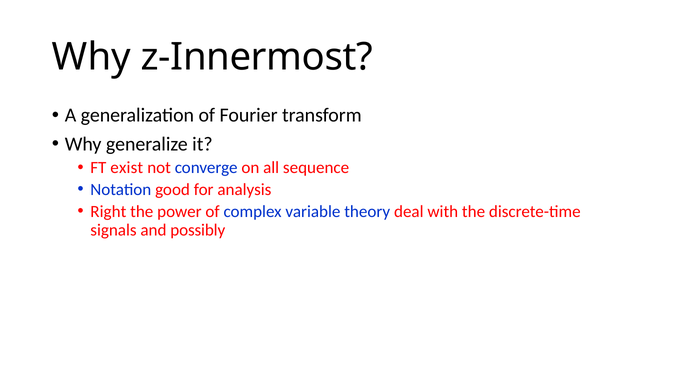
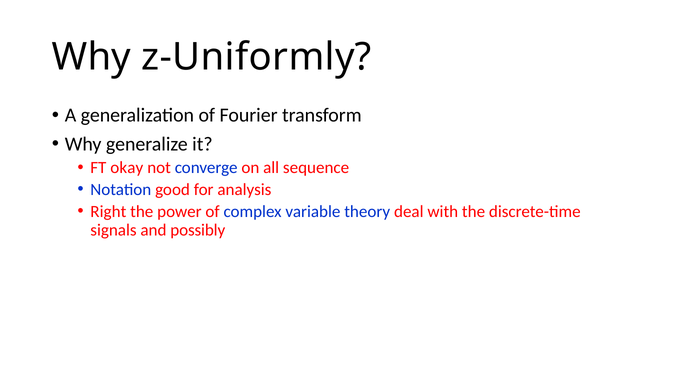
z-Innermost: z-Innermost -> z-Uniformly
exist: exist -> okay
